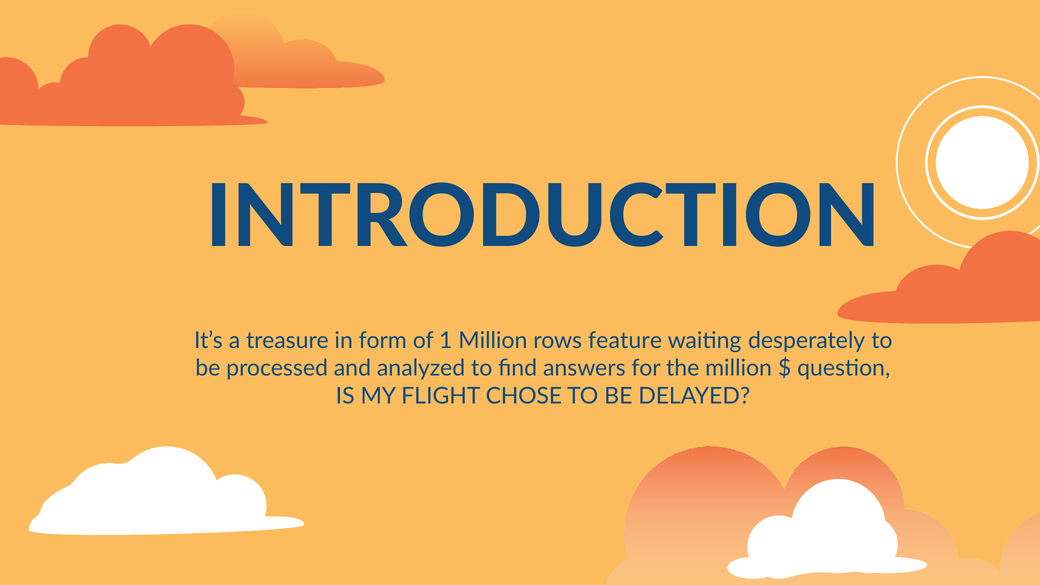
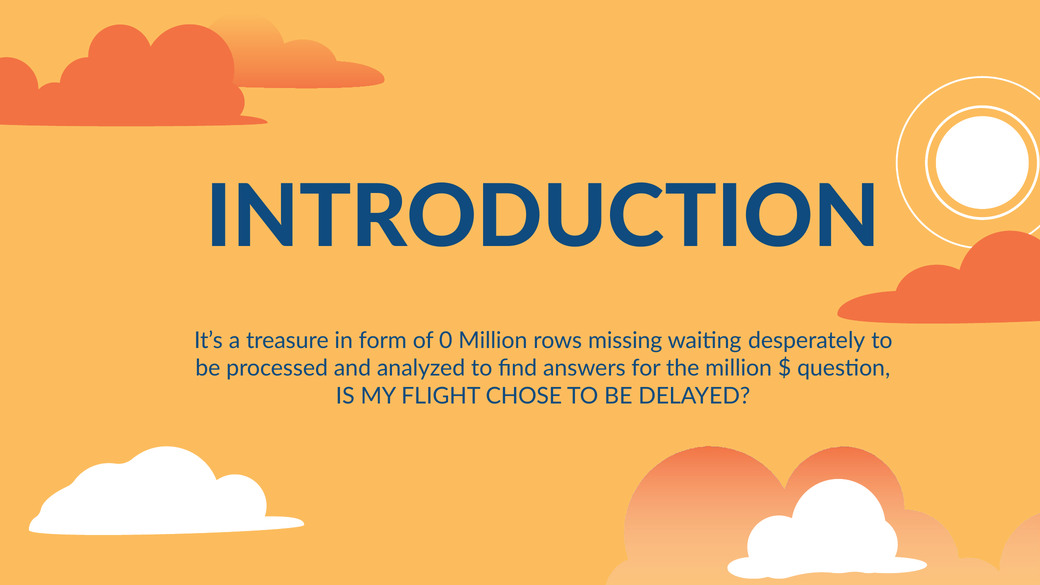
1: 1 -> 0
feature: feature -> missing
